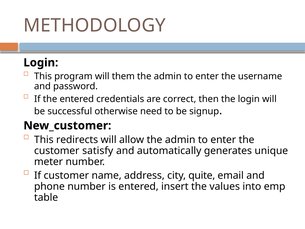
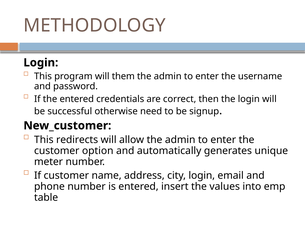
satisfy: satisfy -> option
city quite: quite -> login
